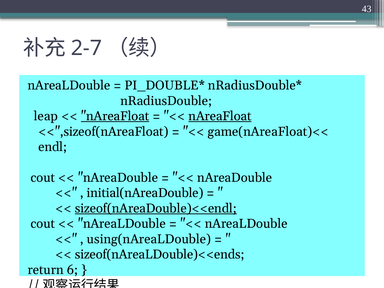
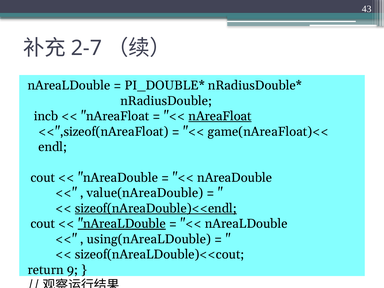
leap: leap -> incb
nAreaFloat at (115, 116) underline: present -> none
initial(nAreaDouble: initial(nAreaDouble -> value(nAreaDouble
nAreaLDouble at (122, 224) underline: none -> present
sizeof(nAreaLDouble)<<ends: sizeof(nAreaLDouble)<<ends -> sizeof(nAreaLDouble)<<cout
6: 6 -> 9
